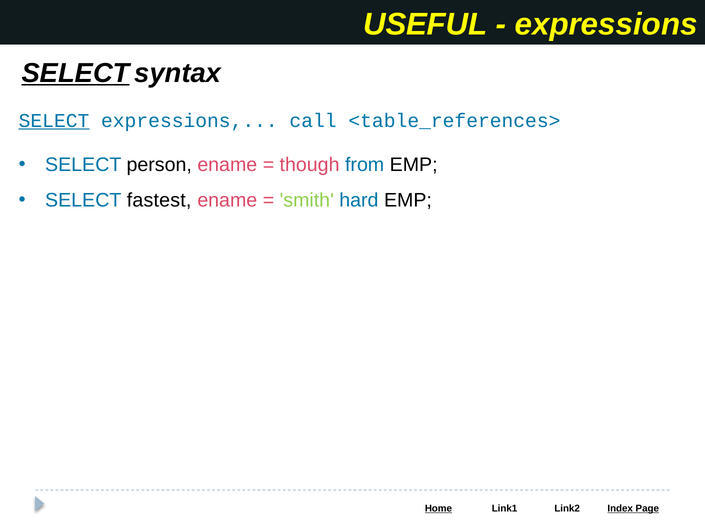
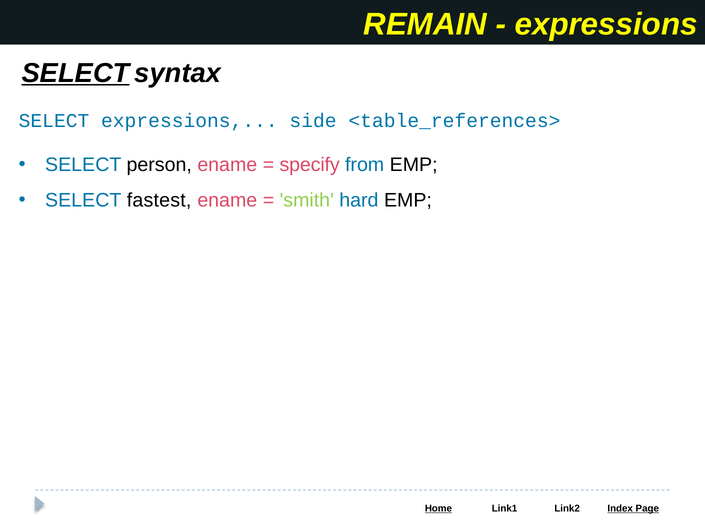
USEFUL: USEFUL -> REMAIN
SELECT at (54, 121) underline: present -> none
call: call -> side
though: though -> specify
